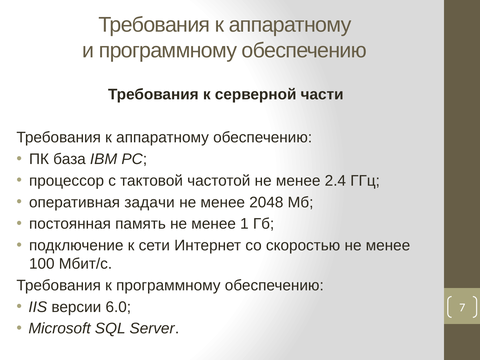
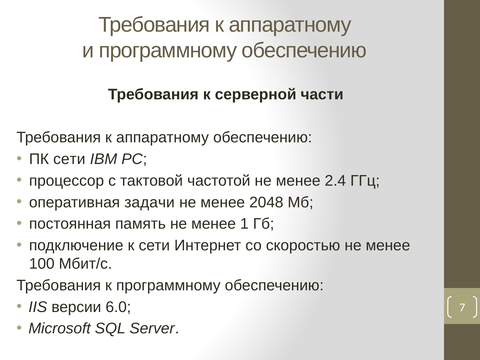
ПК база: база -> сети
